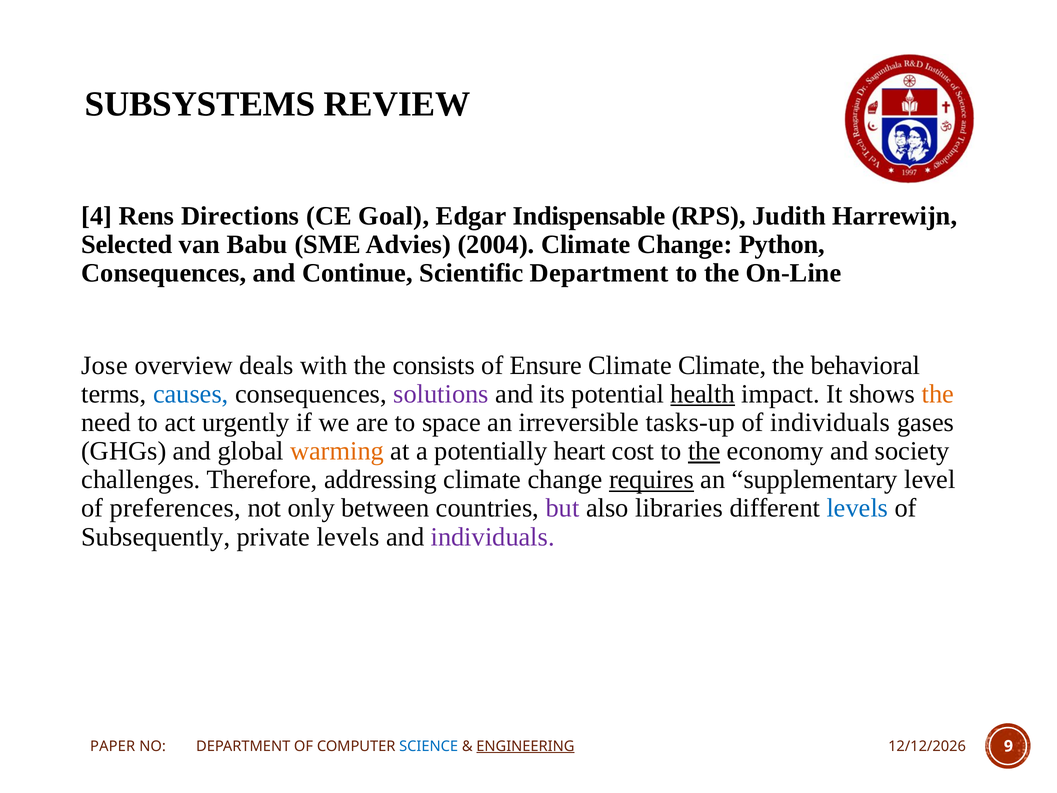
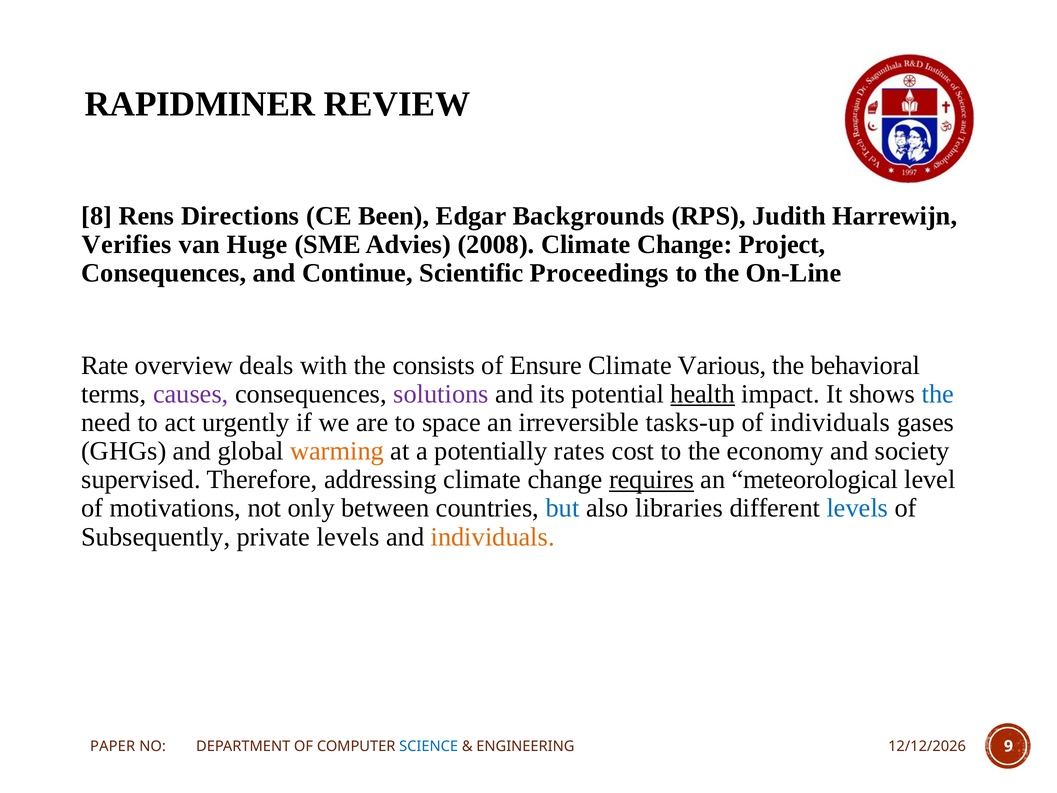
SUBSYSTEMS: SUBSYSTEMS -> RAPIDMINER
4: 4 -> 8
Goal: Goal -> Been
Indispensable: Indispensable -> Backgrounds
Selected: Selected -> Verifies
Babu: Babu -> Huge
2004: 2004 -> 2008
Python: Python -> Project
Scientific Department: Department -> Proceedings
Jose: Jose -> Rate
Climate Climate: Climate -> Various
causes colour: blue -> purple
the at (938, 394) colour: orange -> blue
heart: heart -> rates
the at (704, 451) underline: present -> none
challenges: challenges -> supervised
supplementary: supplementary -> meteorological
preferences: preferences -> motivations
but colour: purple -> blue
individuals at (493, 537) colour: purple -> orange
ENGINEERING underline: present -> none
